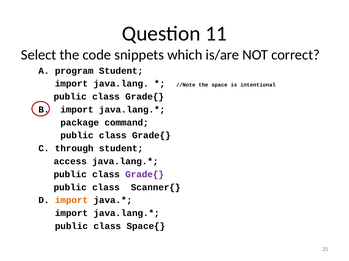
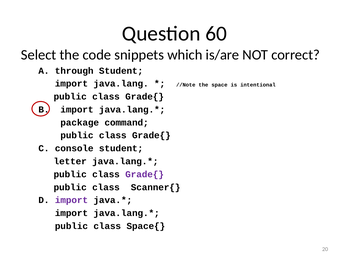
11: 11 -> 60
program: program -> through
through: through -> console
access: access -> letter
import at (71, 201) colour: orange -> purple
